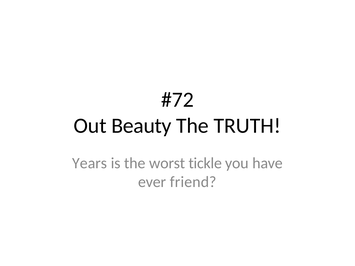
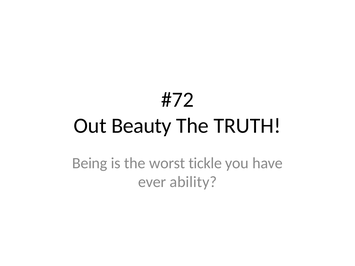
Years: Years -> Being
friend: friend -> ability
